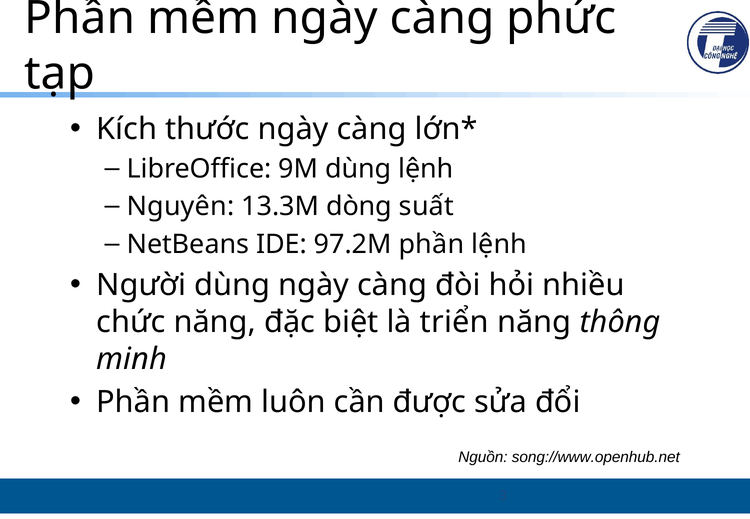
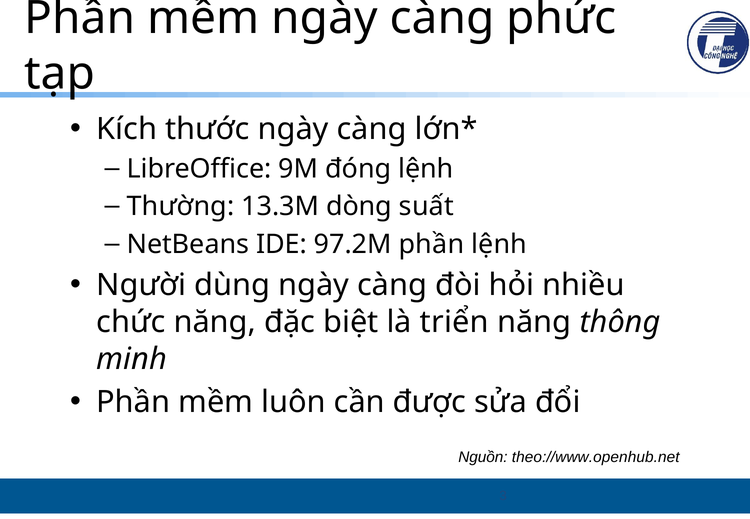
9M dùng: dùng -> đóng
Nguyên: Nguyên -> Thường
song://www.openhub.net: song://www.openhub.net -> theo://www.openhub.net
